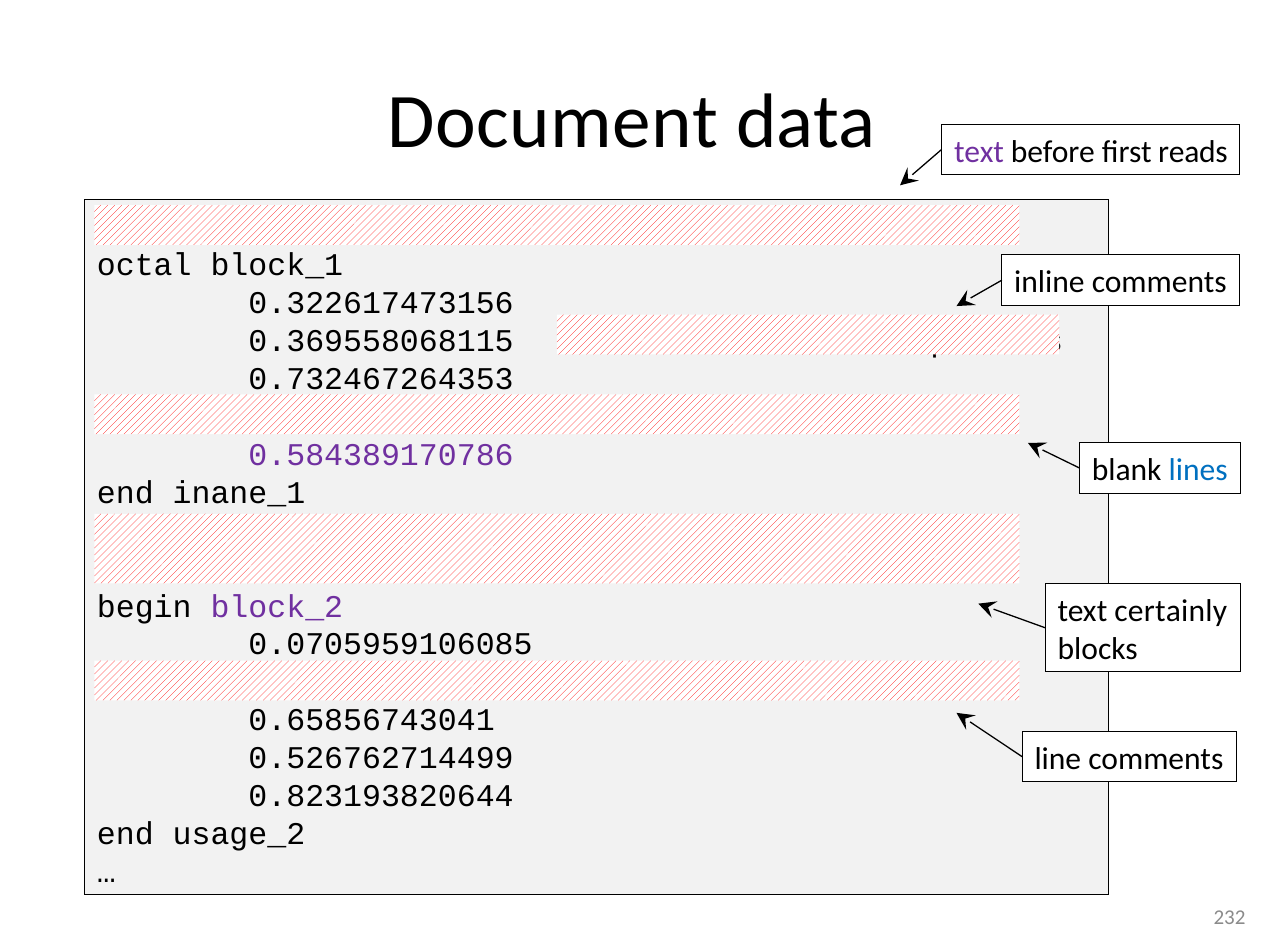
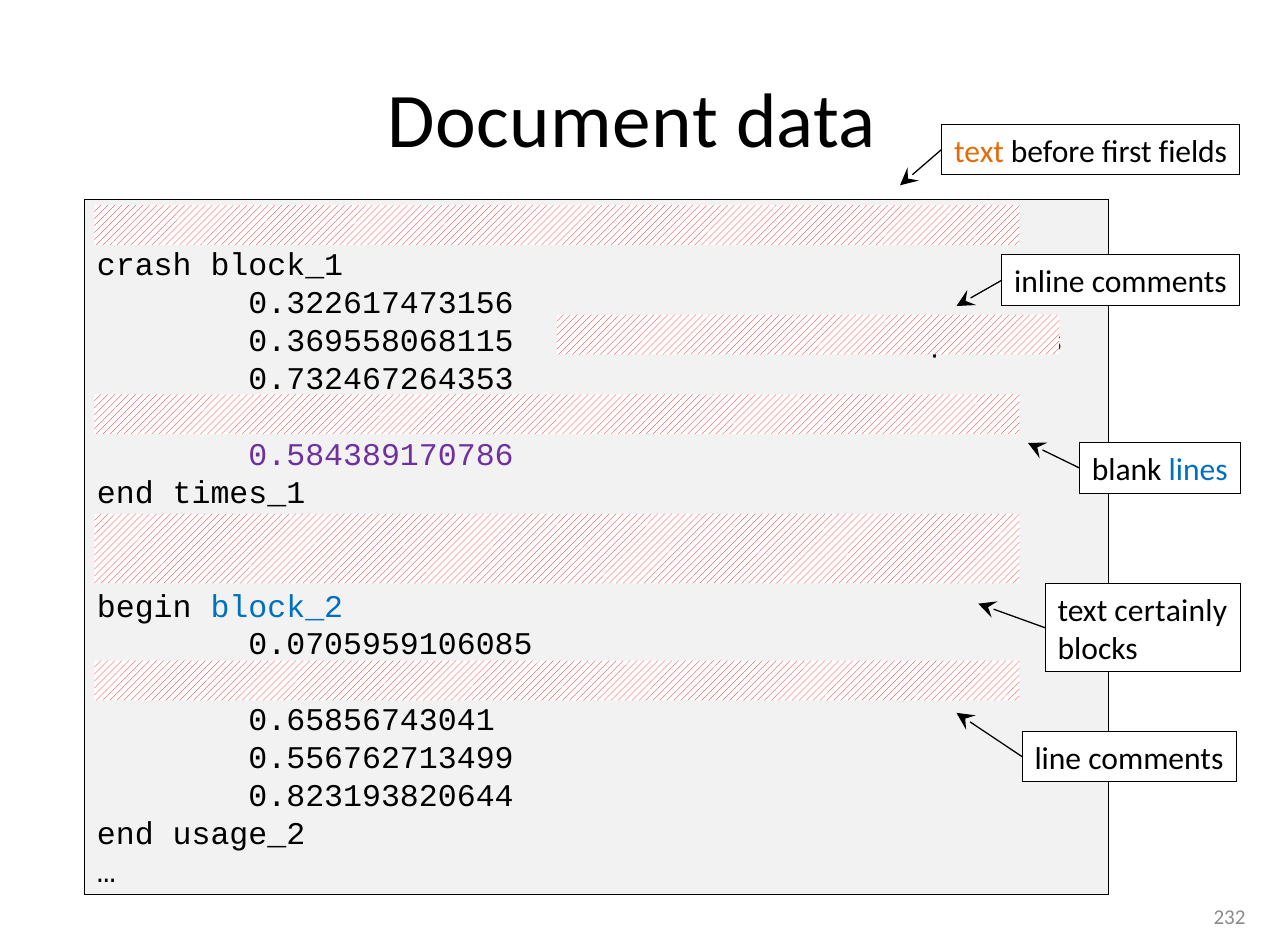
text at (979, 152) colour: purple -> orange
reads: reads -> fields
octal: octal -> crash
inane_1: inane_1 -> times_1
block_2 colour: purple -> blue
0.526762714499: 0.526762714499 -> 0.556762713499
